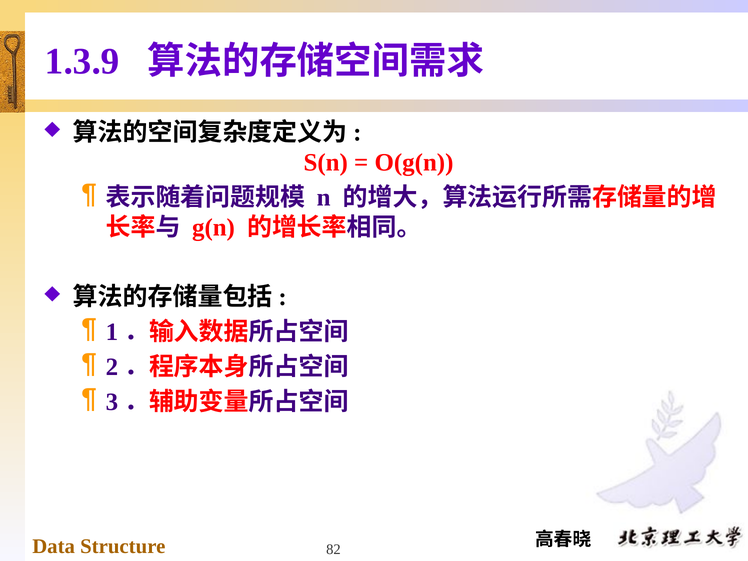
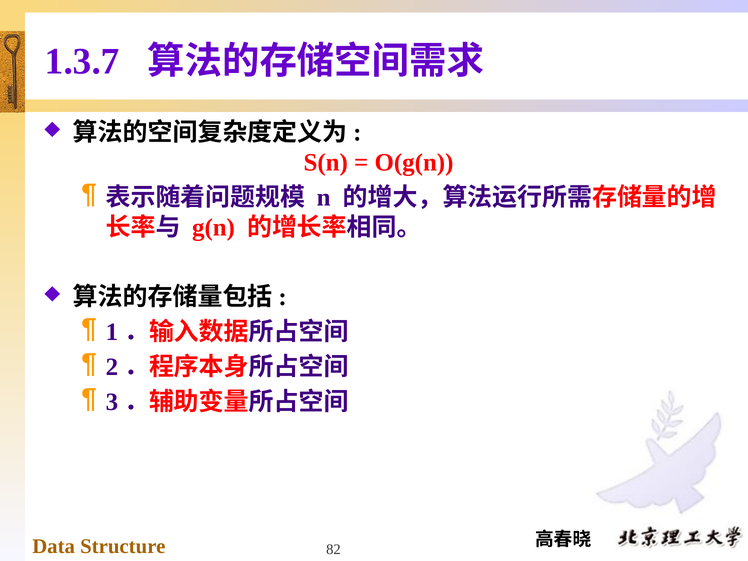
1.3.9: 1.3.9 -> 1.3.7
